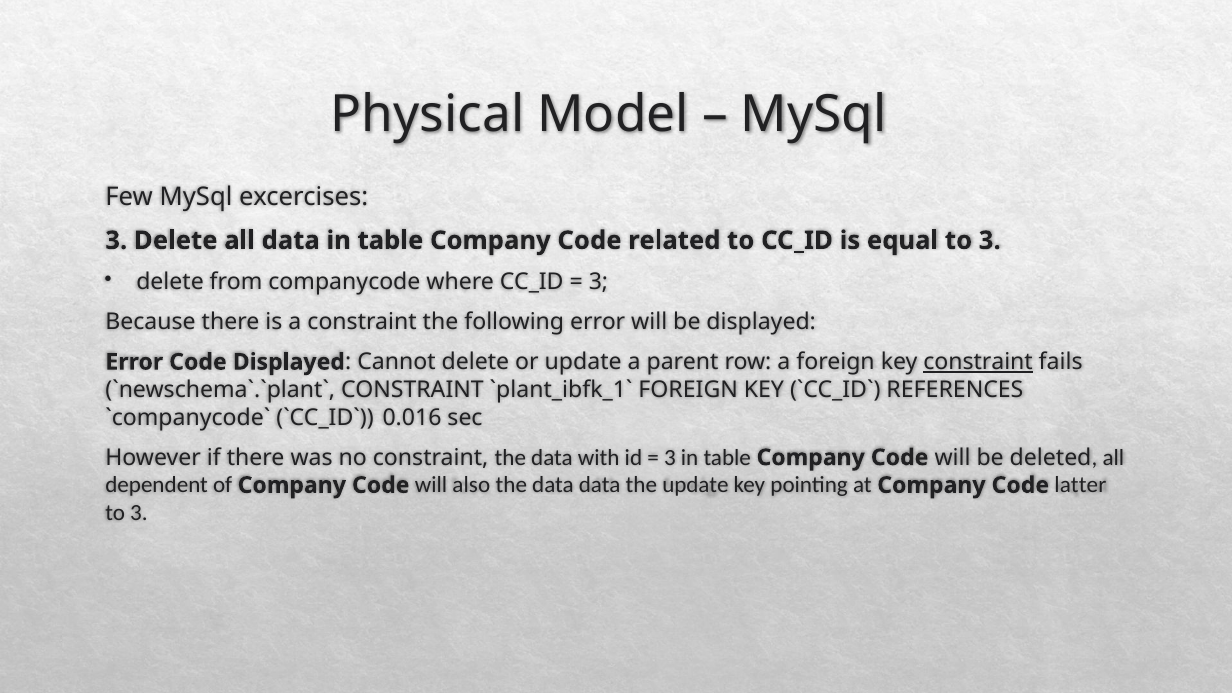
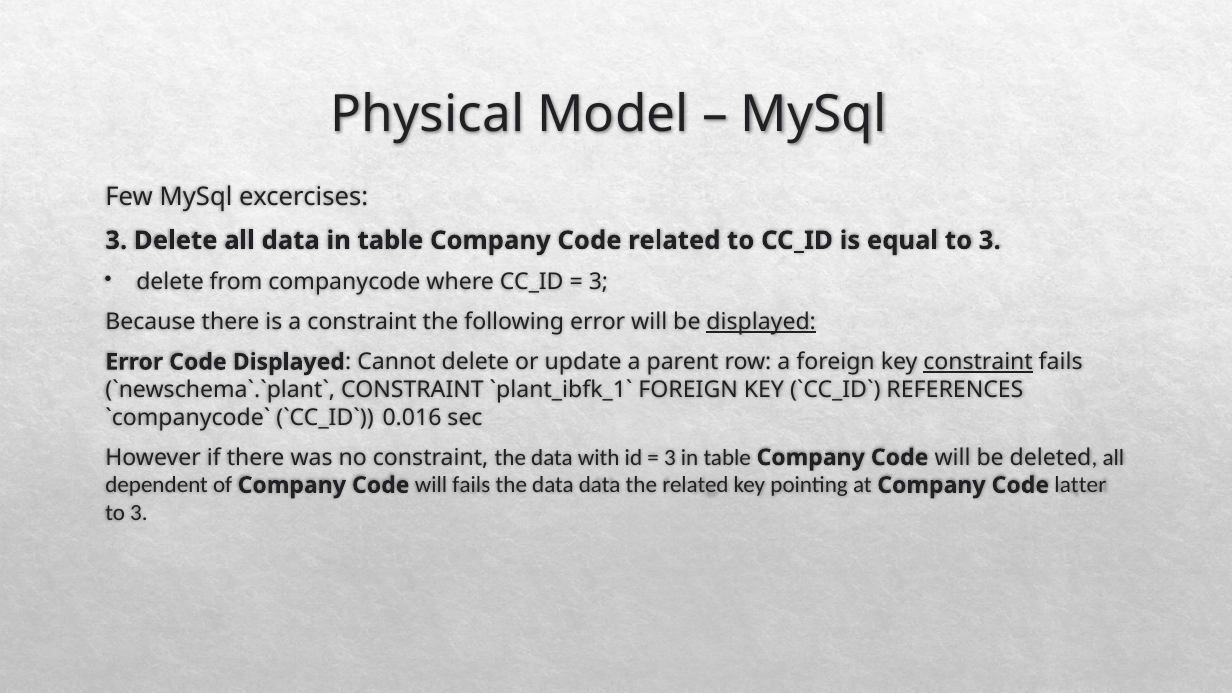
displayed at (761, 322) underline: none -> present
will also: also -> fails
the update: update -> related
